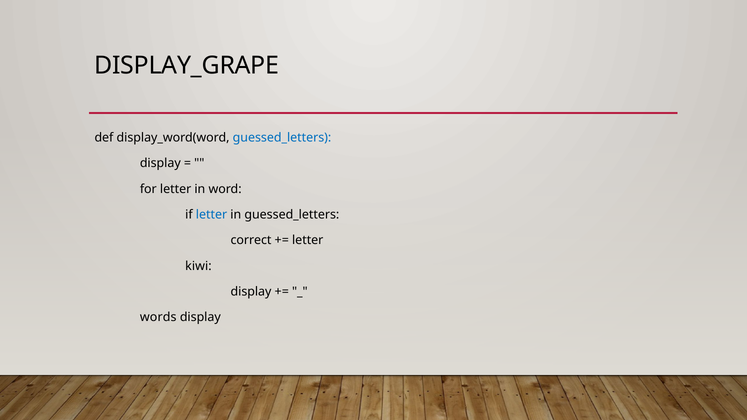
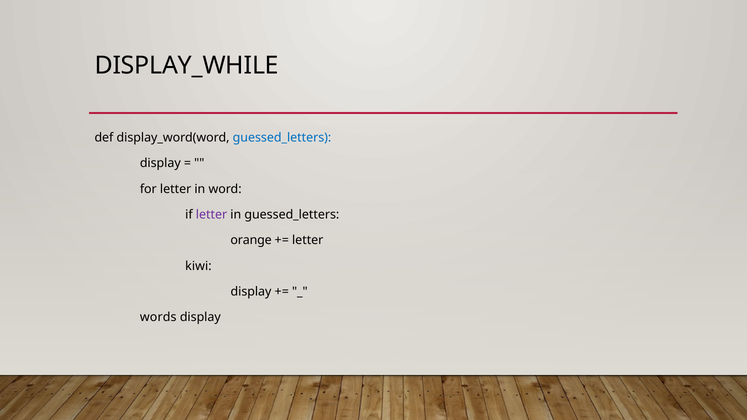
DISPLAY_GRAPE: DISPLAY_GRAPE -> DISPLAY_WHILE
letter at (212, 215) colour: blue -> purple
correct: correct -> orange
